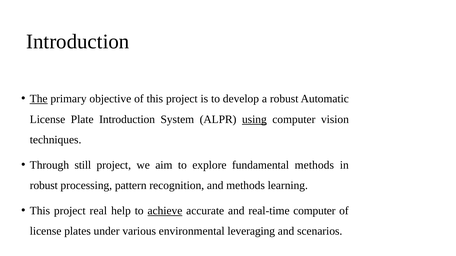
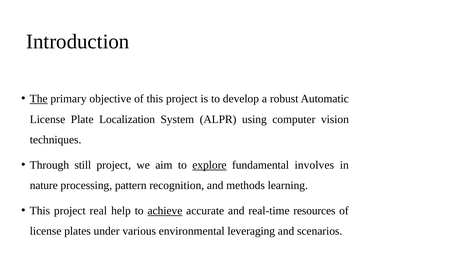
Plate Introduction: Introduction -> Localization
using underline: present -> none
explore underline: none -> present
fundamental methods: methods -> involves
robust at (44, 186): robust -> nature
real-time computer: computer -> resources
